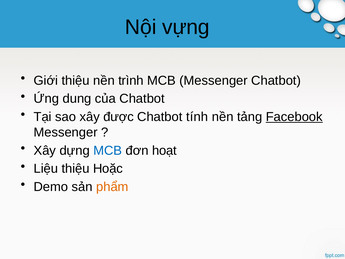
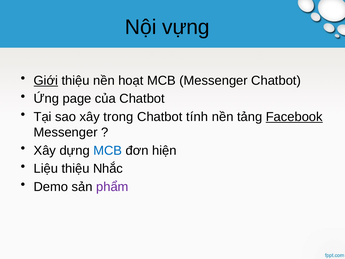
Giới underline: none -> present
trình: trình -> hoạt
dung: dung -> page
được: được -> trong
hoạt: hoạt -> hiện
Hoặc: Hoặc -> Nhắc
phẩm colour: orange -> purple
